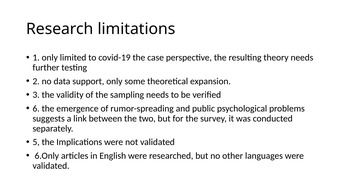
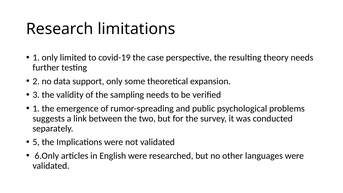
6 at (36, 108): 6 -> 1
